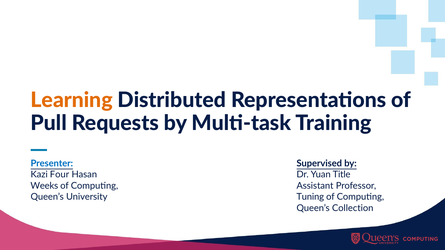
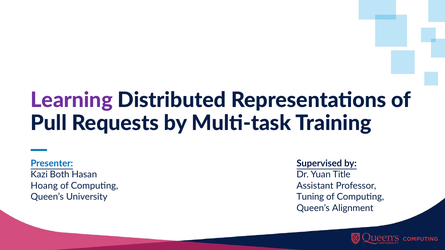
Learning colour: orange -> purple
Four: Four -> Both
Weeks: Weeks -> Hoang
Collection: Collection -> Alignment
